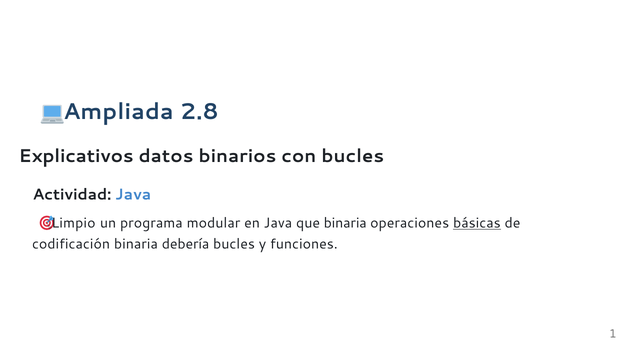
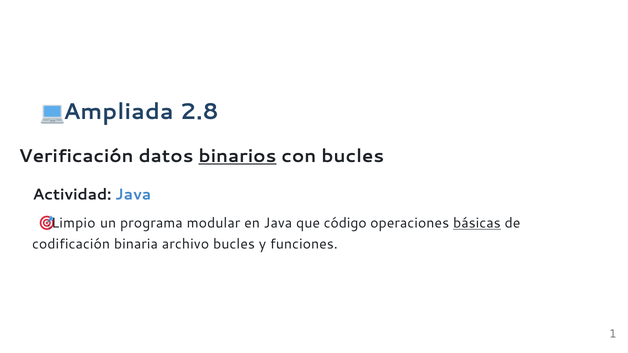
Explicativos: Explicativos -> Verificación
binarios underline: none -> present
que binaria: binaria -> código
debería: debería -> archivo
